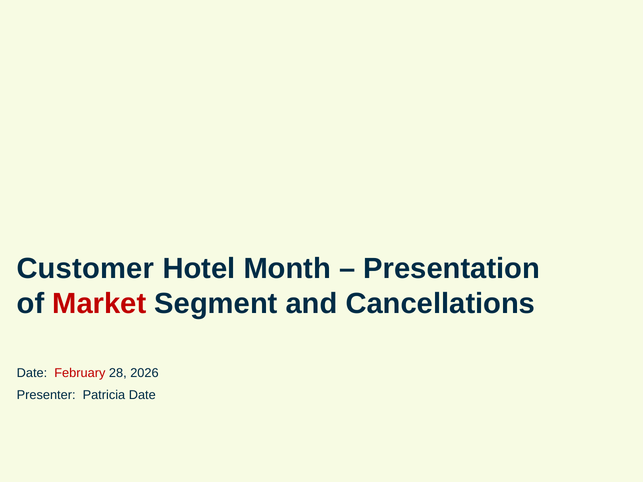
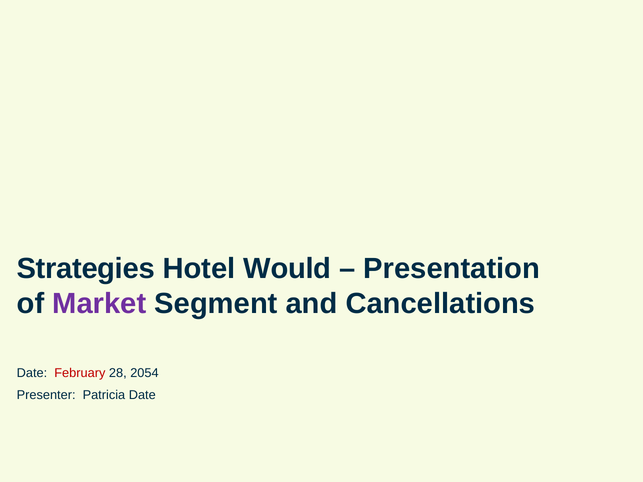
Customer: Customer -> Strategies
Month: Month -> Would
Market colour: red -> purple
2026: 2026 -> 2054
